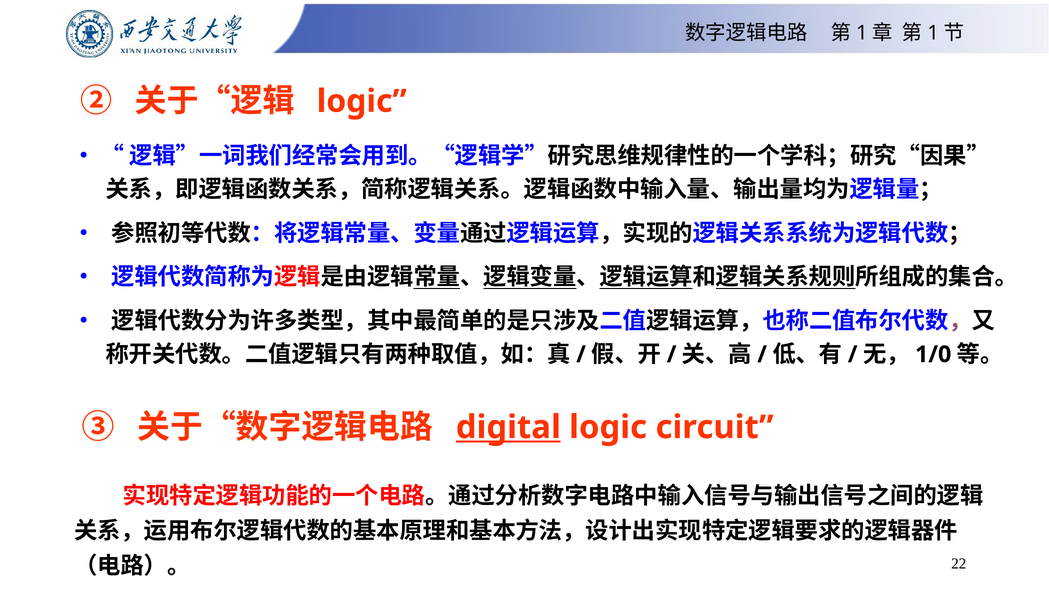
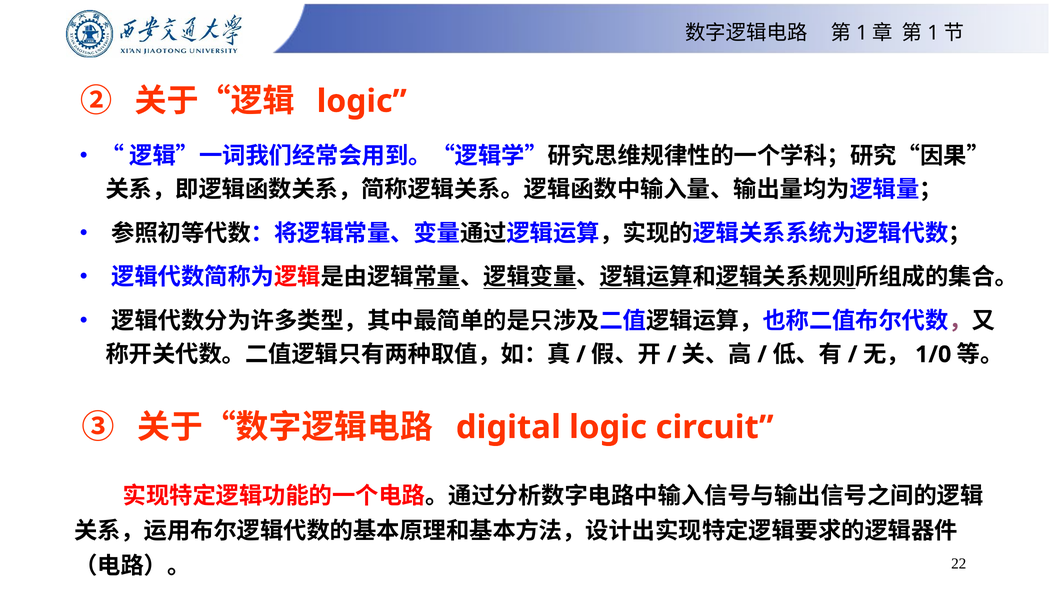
digital underline: present -> none
